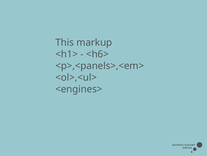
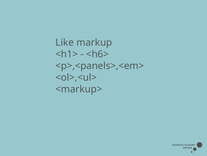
This: This -> Like
<engines>: <engines> -> <markup>
